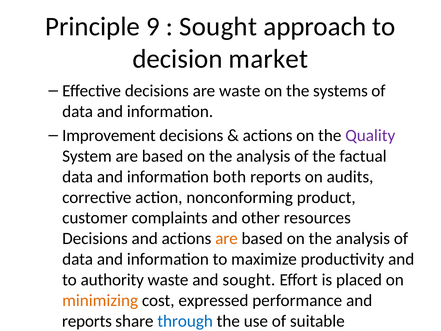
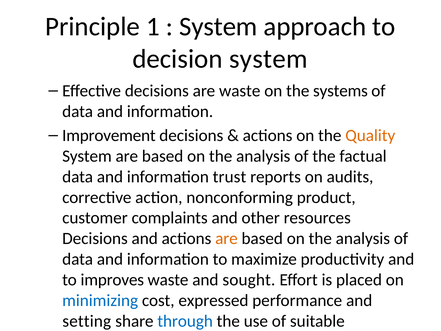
9: 9 -> 1
Sought at (218, 27): Sought -> System
decision market: market -> system
Quality colour: purple -> orange
both: both -> trust
authority: authority -> improves
minimizing colour: orange -> blue
reports at (87, 321): reports -> setting
